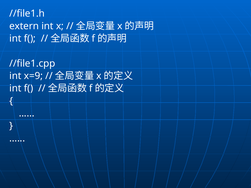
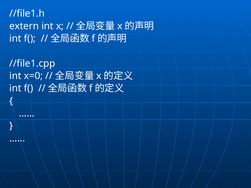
x=9: x=9 -> x=0
